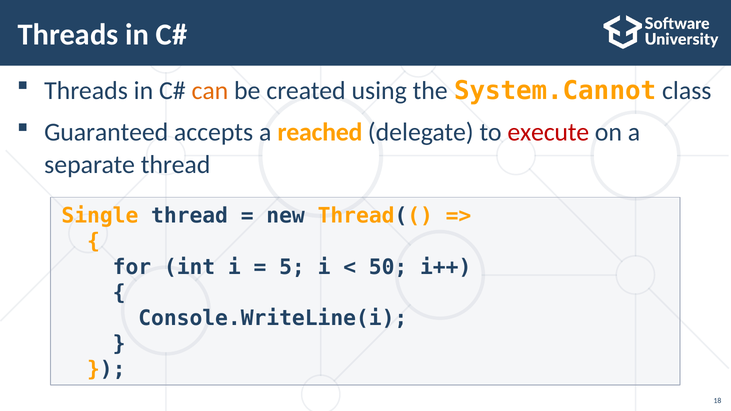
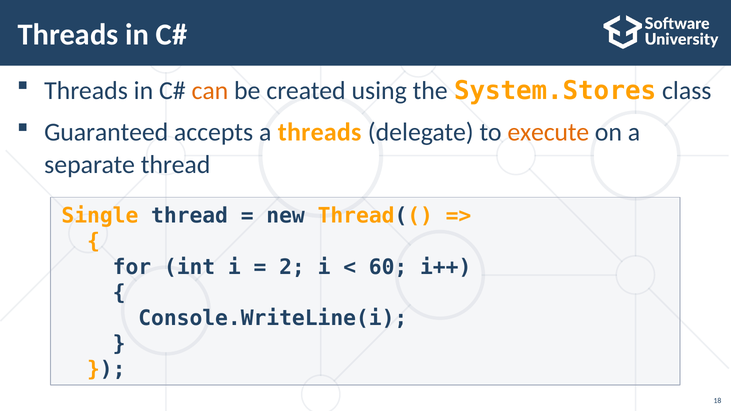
System.Cannot: System.Cannot -> System.Stores
a reached: reached -> threads
execute colour: red -> orange
5: 5 -> 2
50: 50 -> 60
